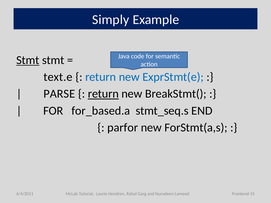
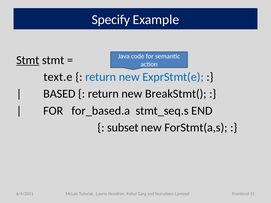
Simply: Simply -> Specify
PARSE: PARSE -> BASED
return at (103, 94) underline: present -> none
parfor: parfor -> subset
